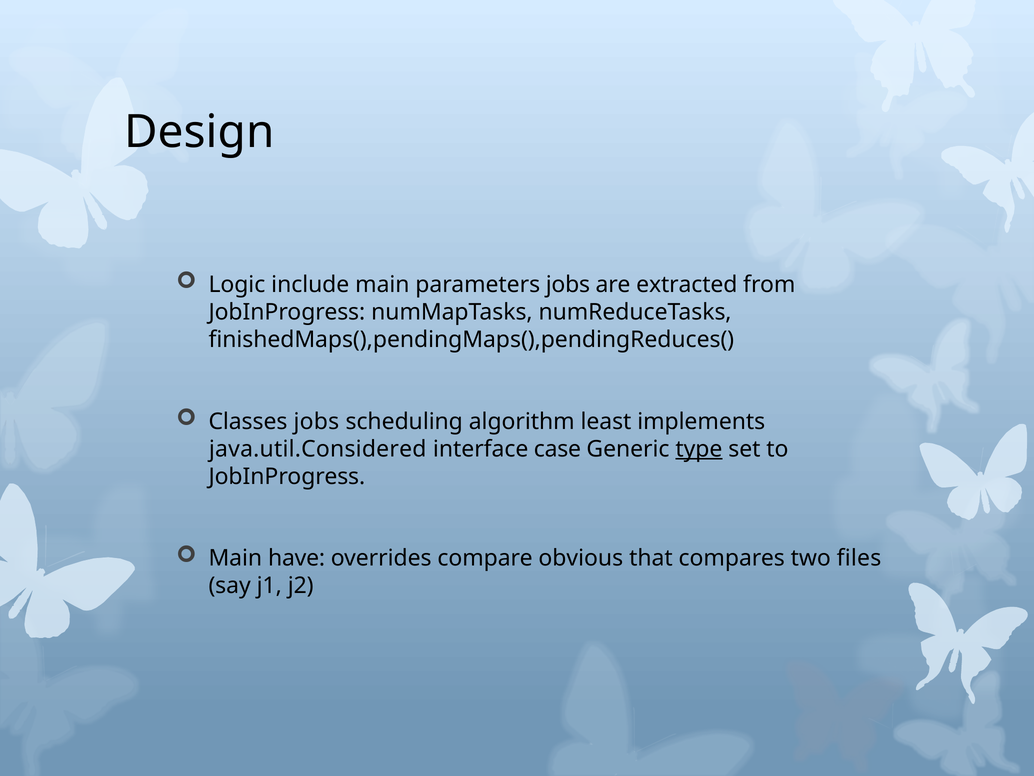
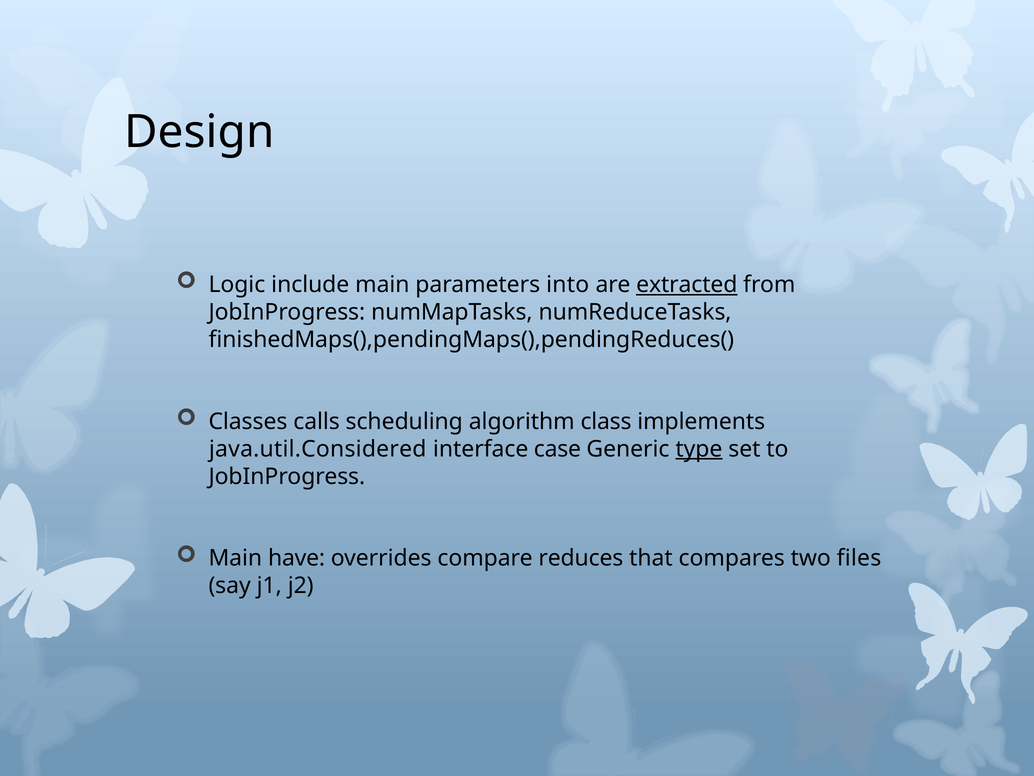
parameters jobs: jobs -> into
extracted underline: none -> present
Classes jobs: jobs -> calls
least: least -> class
obvious: obvious -> reduces
